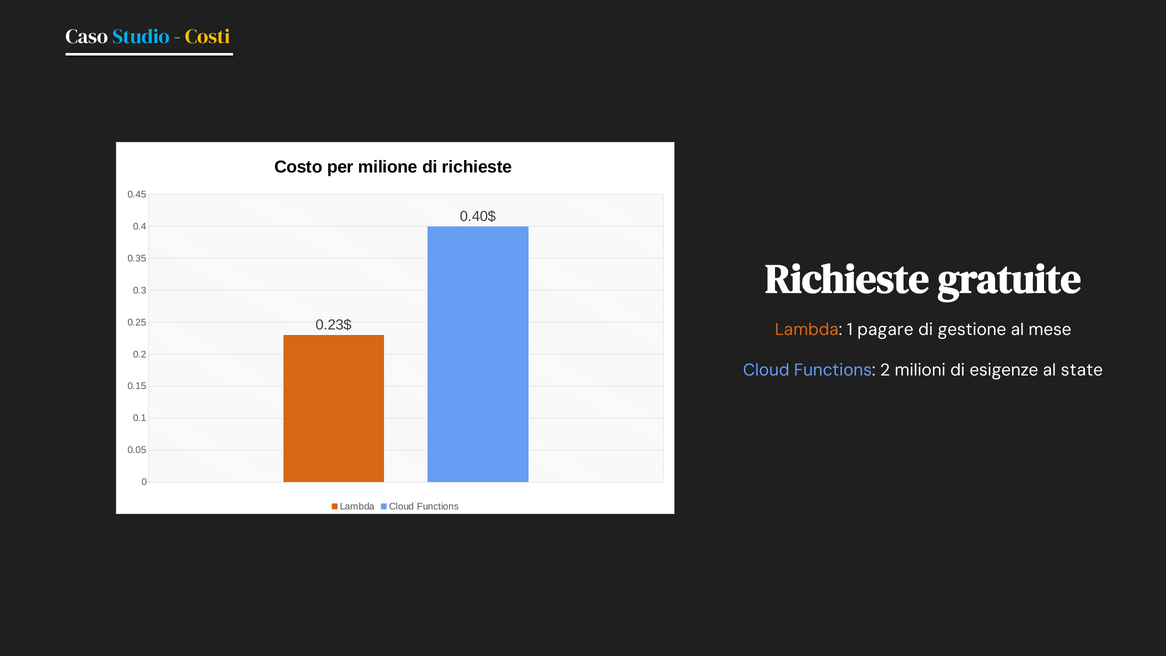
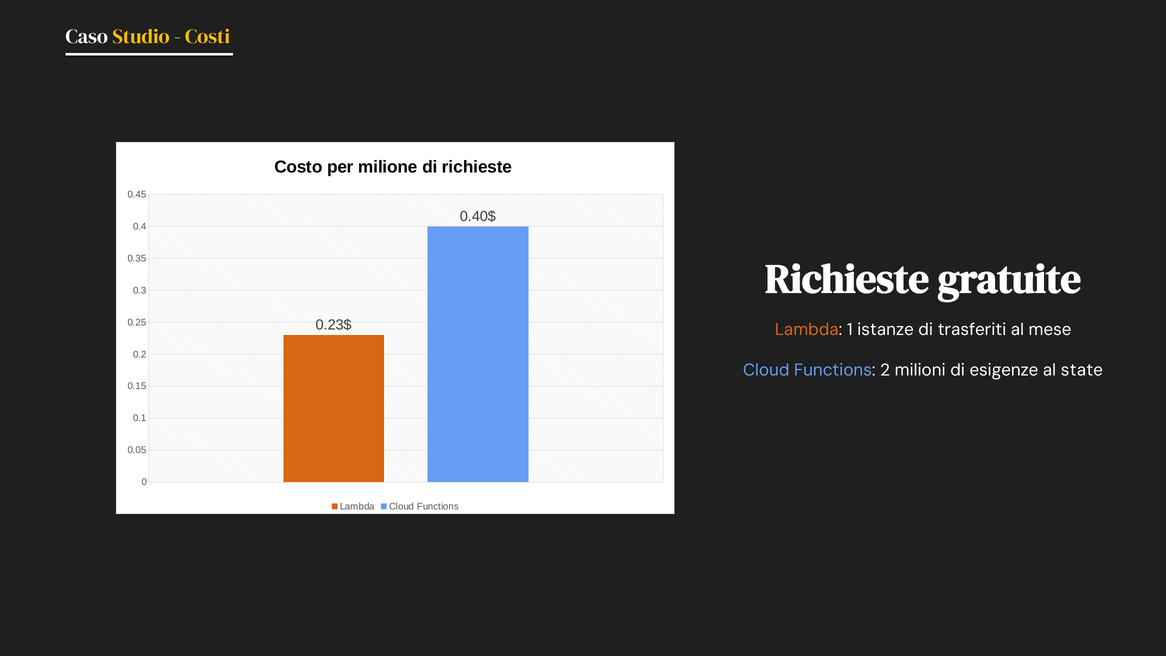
Studio colour: light blue -> yellow
pagare: pagare -> istanze
gestione: gestione -> trasferiti
